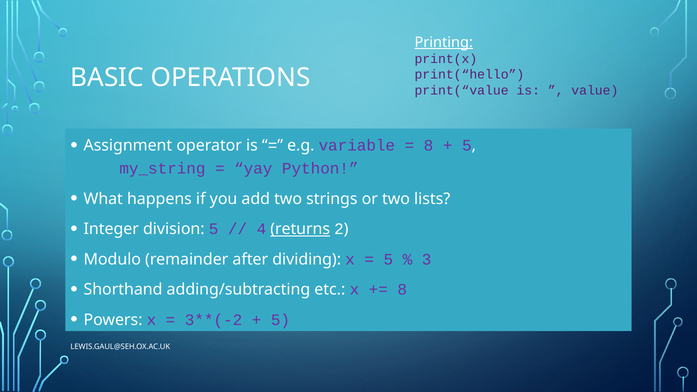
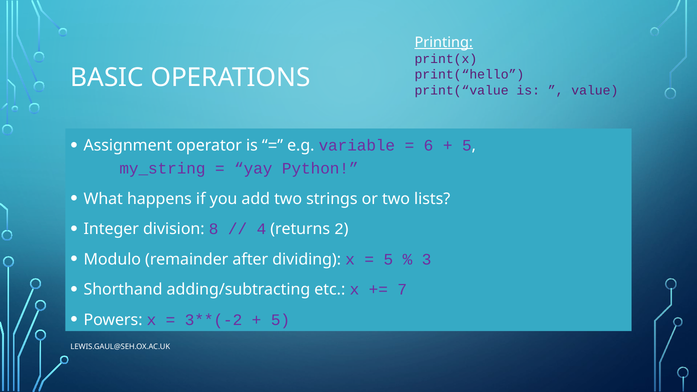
8 at (429, 146): 8 -> 6
division 5: 5 -> 8
returns underline: present -> none
8 at (402, 290): 8 -> 7
